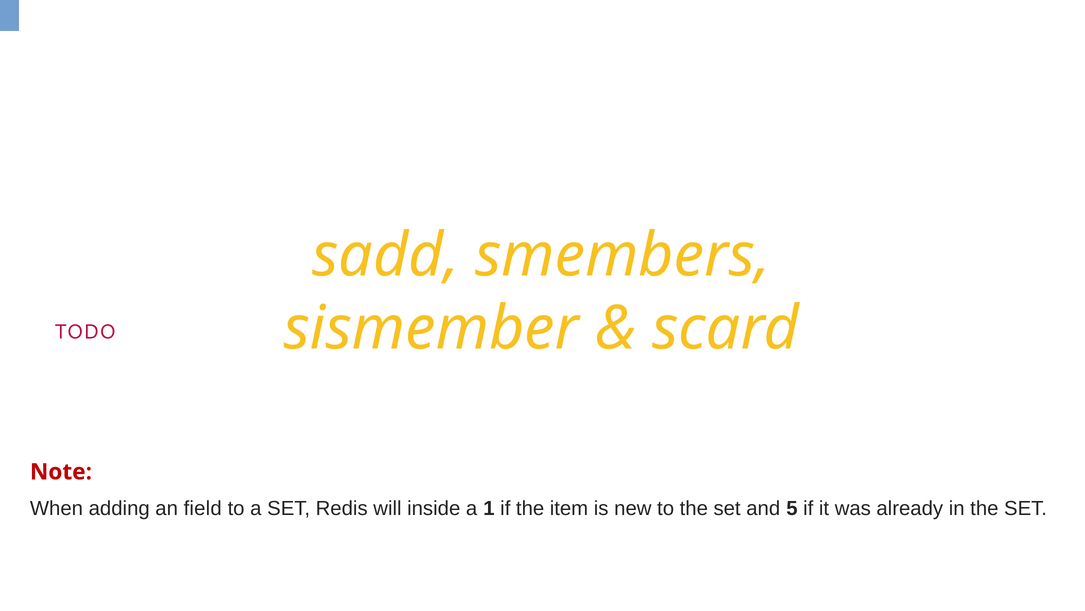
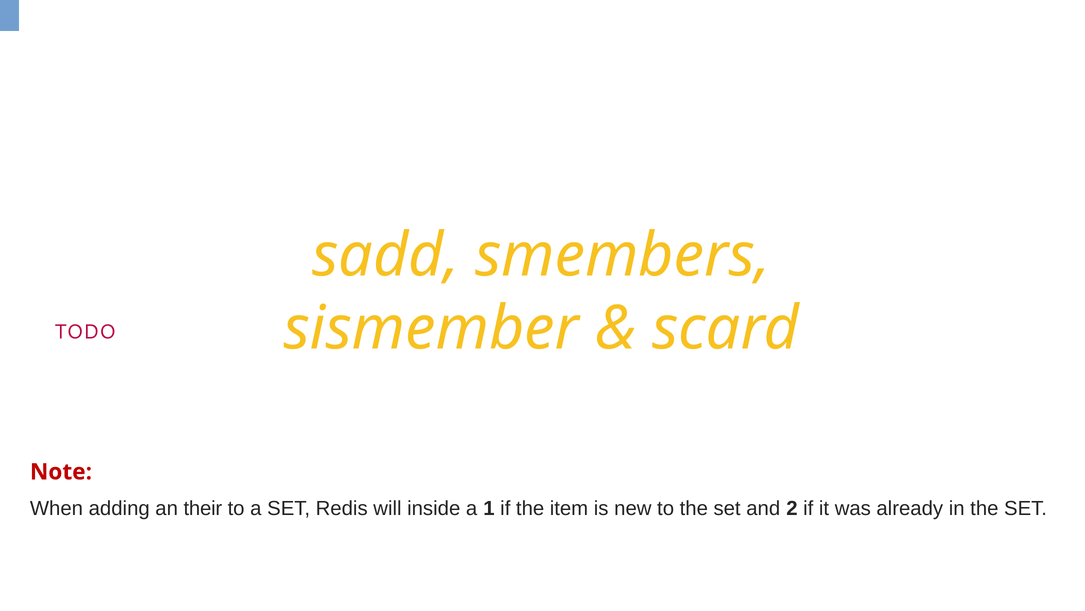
field: field -> their
5: 5 -> 2
